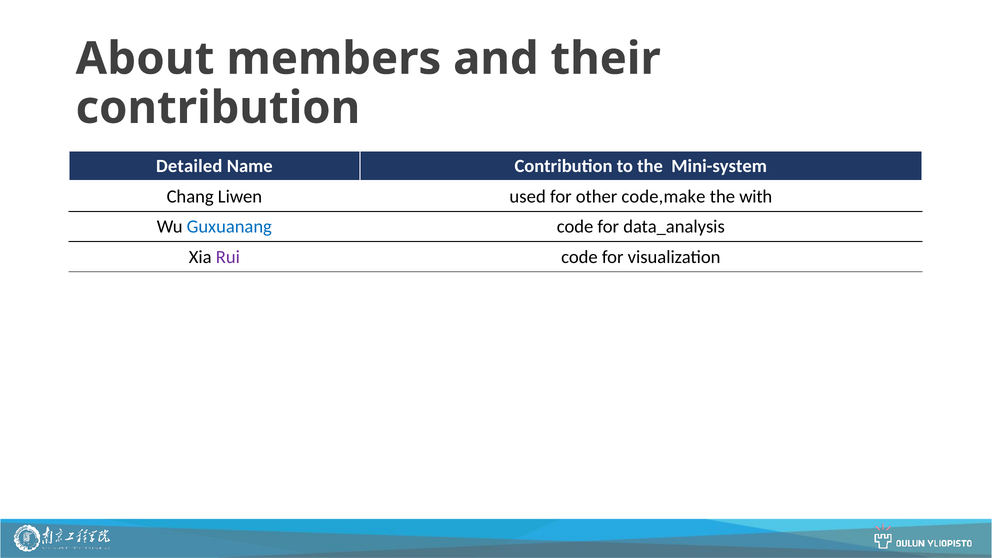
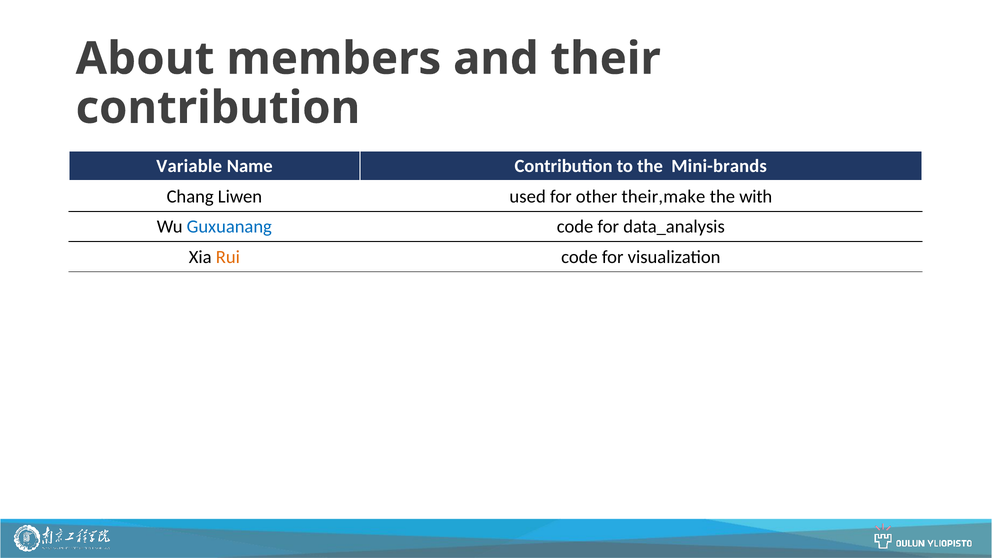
Detailed: Detailed -> Variable
Mini-system: Mini-system -> Mini-brands
code,make: code,make -> their,make
Rui colour: purple -> orange
